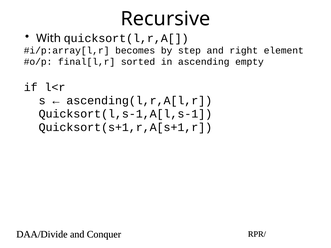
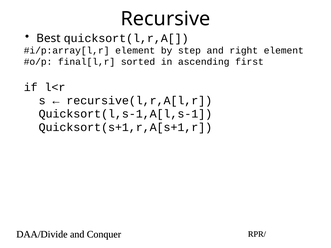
With: With -> Best
becomes at (135, 51): becomes -> element
empty: empty -> first
ascending(l,r,A[l,r: ascending(l,r,A[l,r -> recursive(l,r,A[l,r
